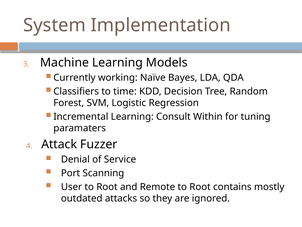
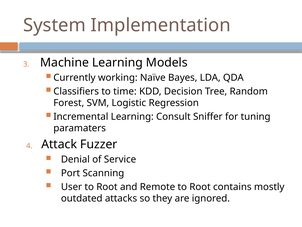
Within: Within -> Sniffer
